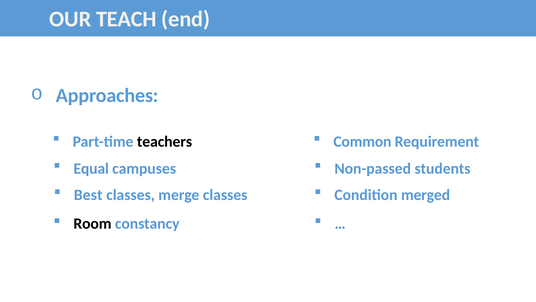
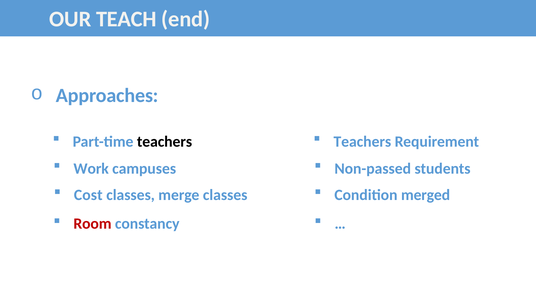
Common at (362, 141): Common -> Teachers
Equal: Equal -> Work
Best: Best -> Cost
Room colour: black -> red
